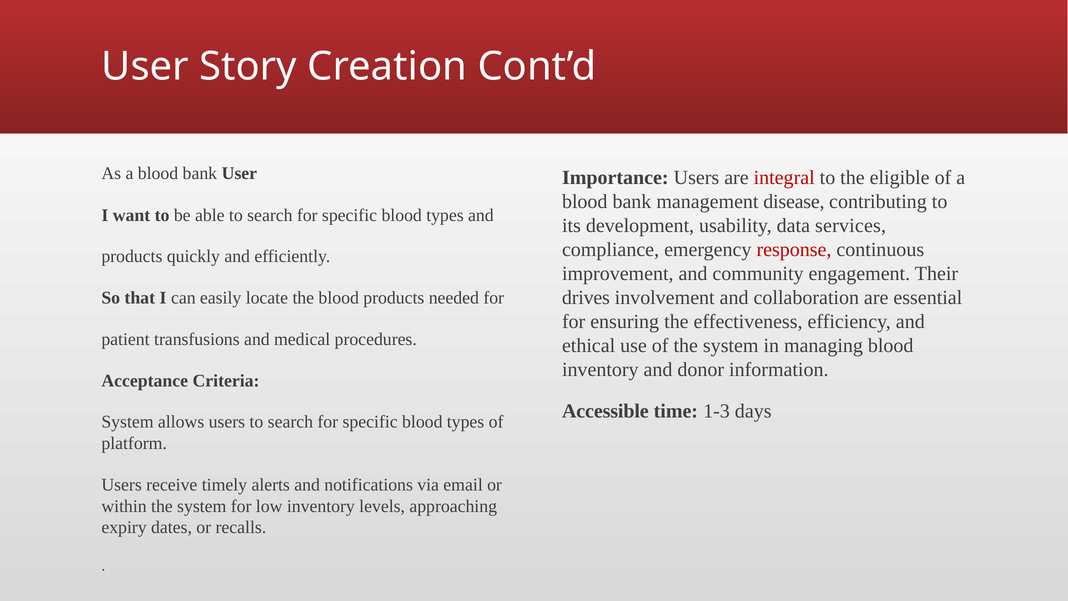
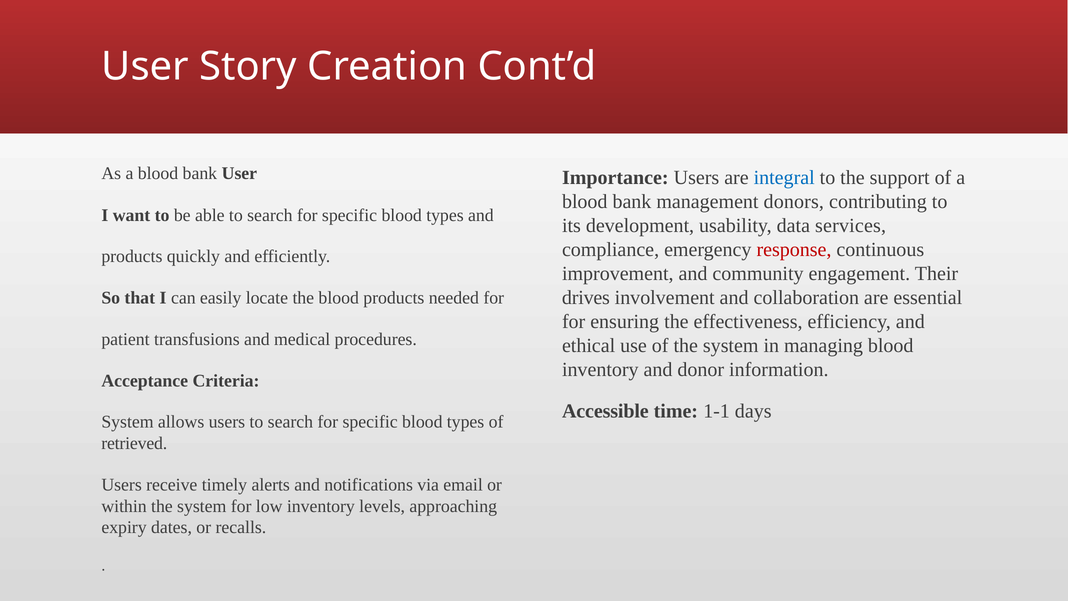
integral colour: red -> blue
eligible: eligible -> support
disease: disease -> donors
1-3: 1-3 -> 1-1
platform: platform -> retrieved
